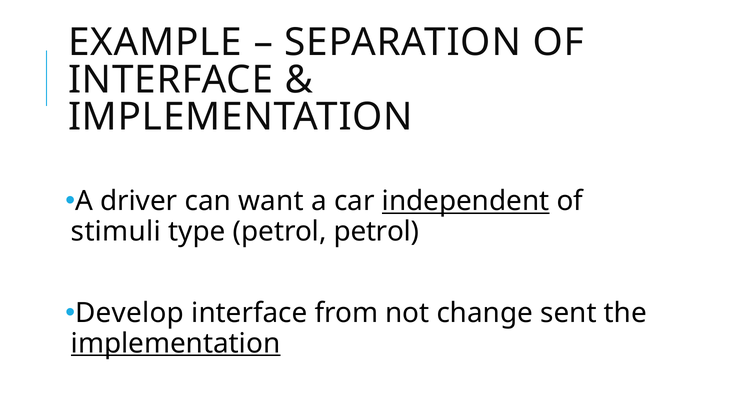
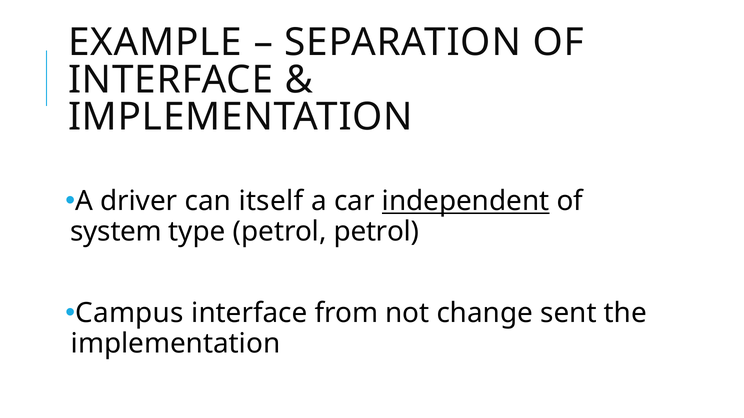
want: want -> itself
stimuli: stimuli -> system
Develop: Develop -> Campus
implementation at (176, 344) underline: present -> none
